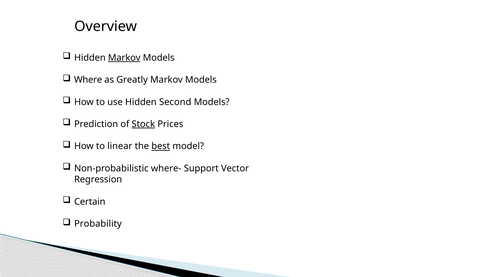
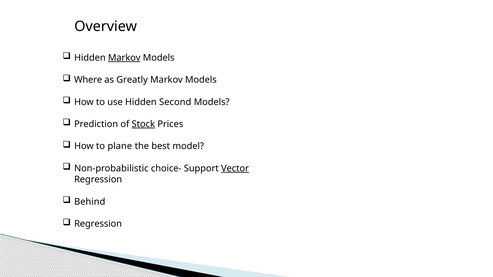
linear: linear -> plane
best underline: present -> none
where-: where- -> choice-
Vector underline: none -> present
Certain: Certain -> Behind
Probability at (98, 224): Probability -> Regression
